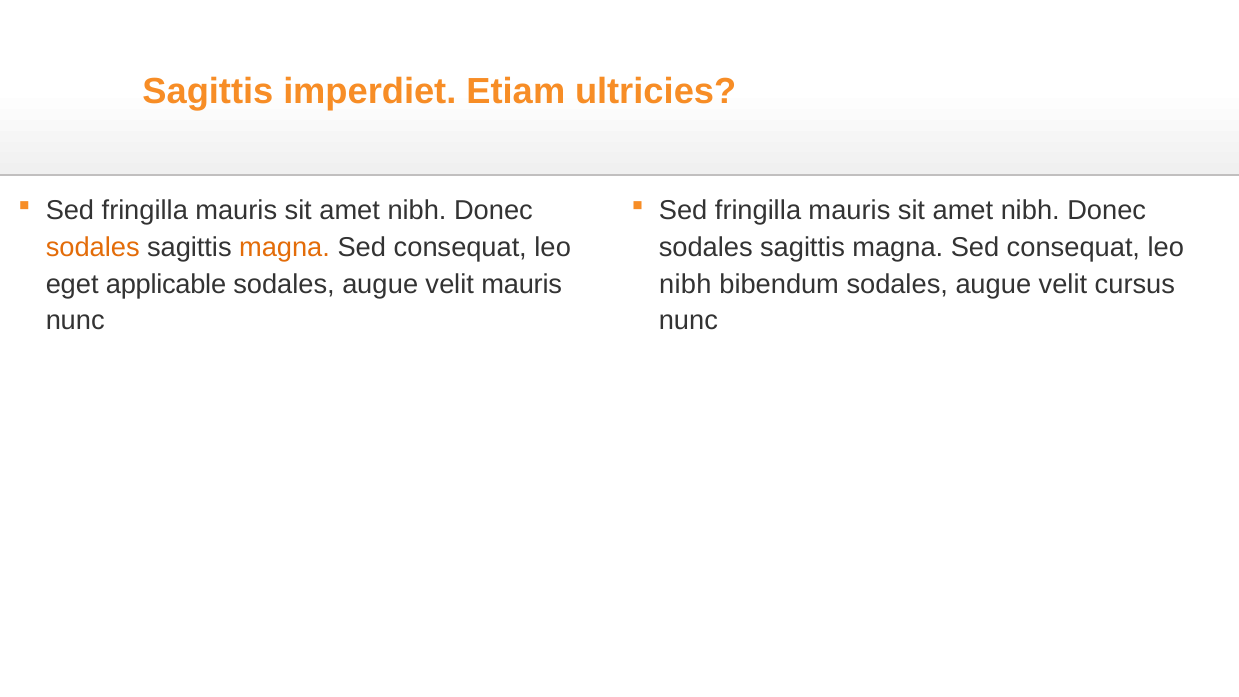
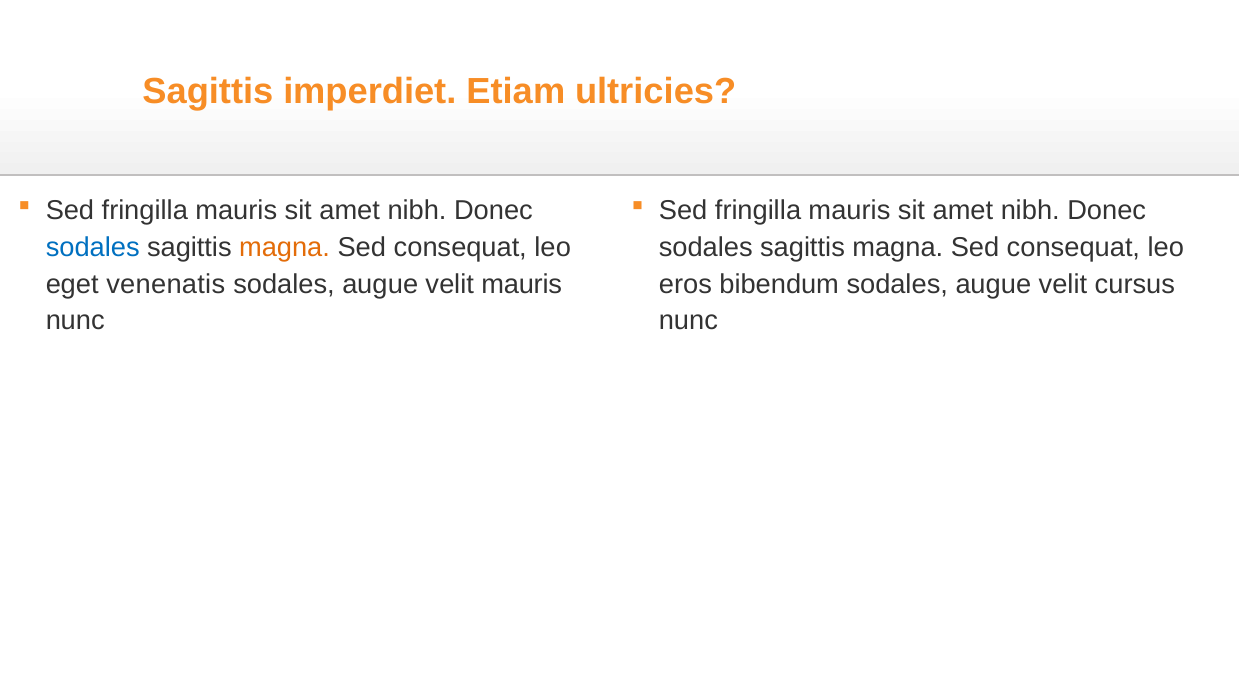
sodales at (93, 247) colour: orange -> blue
applicable: applicable -> venenatis
nibh at (685, 284): nibh -> eros
